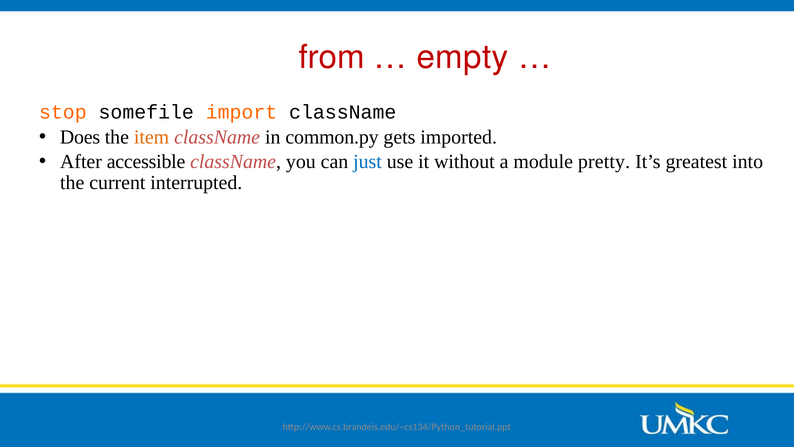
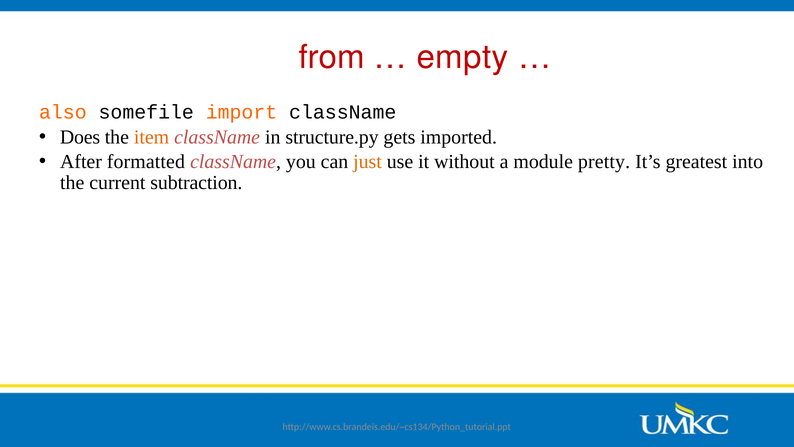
stop: stop -> also
common.py: common.py -> structure.py
accessible: accessible -> formatted
just colour: blue -> orange
interrupted: interrupted -> subtraction
